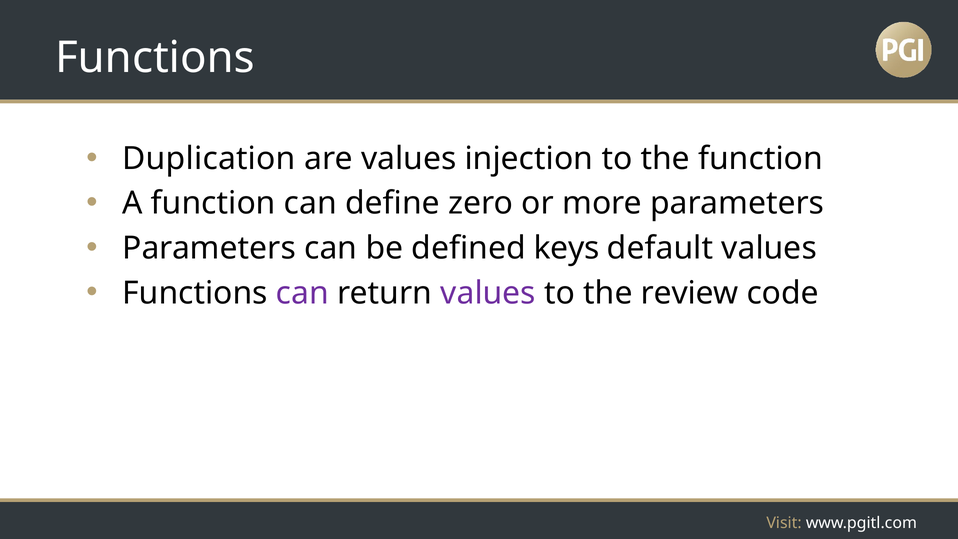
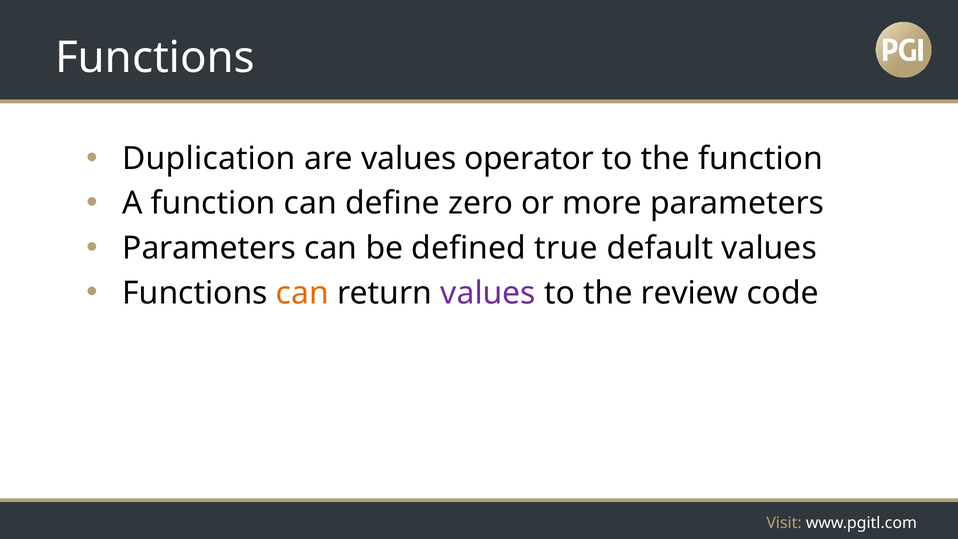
injection: injection -> operator
keys: keys -> true
can at (302, 293) colour: purple -> orange
